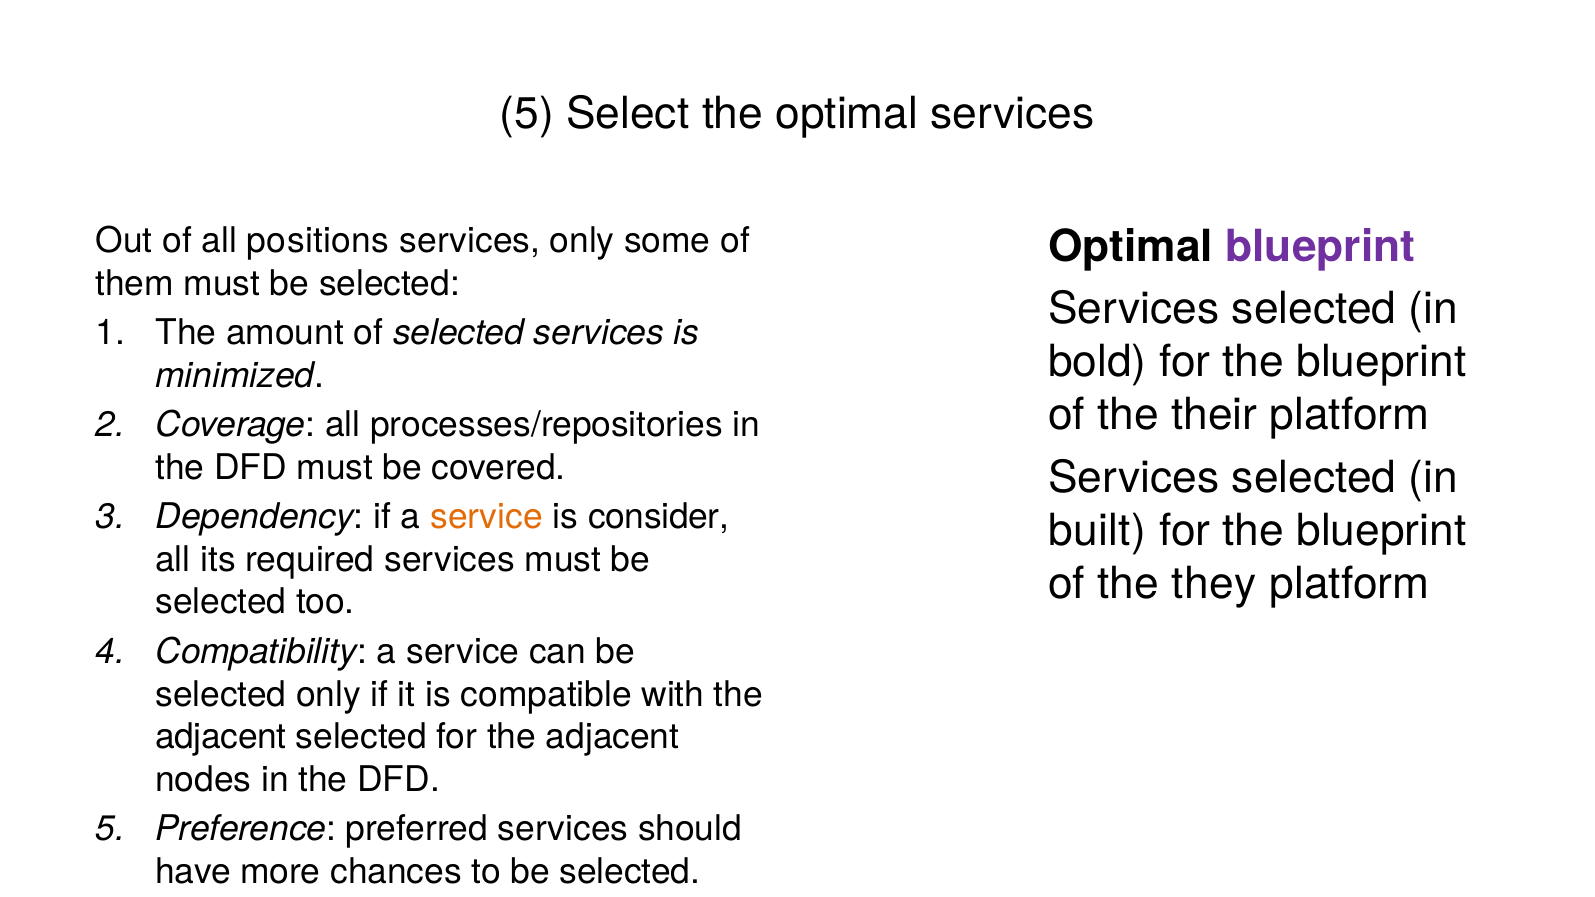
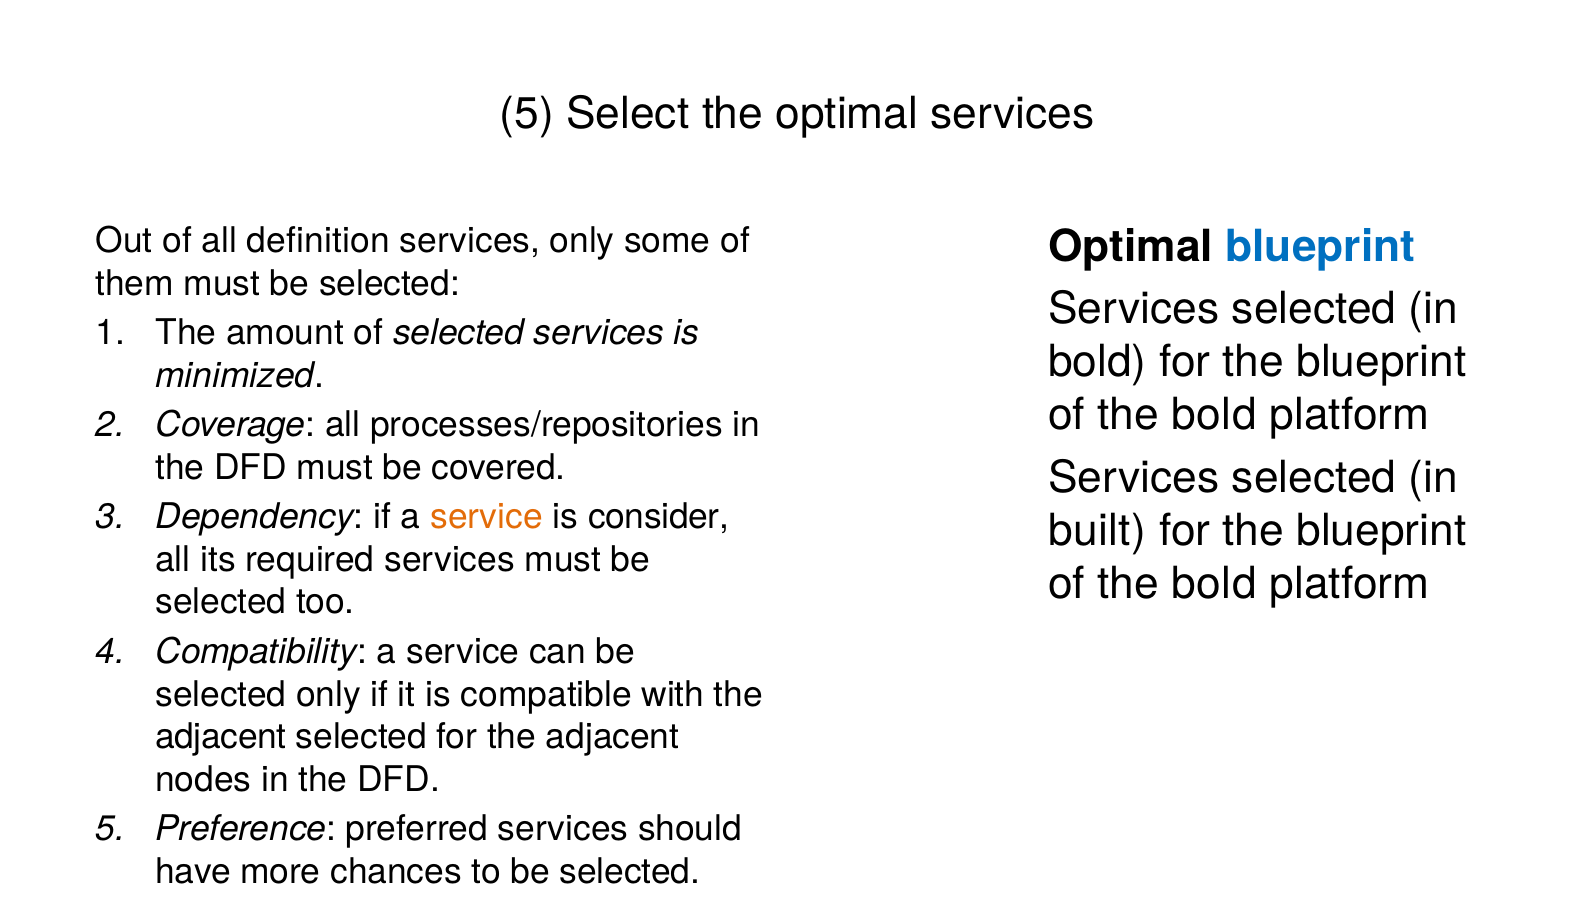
positions: positions -> definition
blueprint at (1320, 247) colour: purple -> blue
their at (1214, 415): their -> bold
they at (1214, 584): they -> bold
